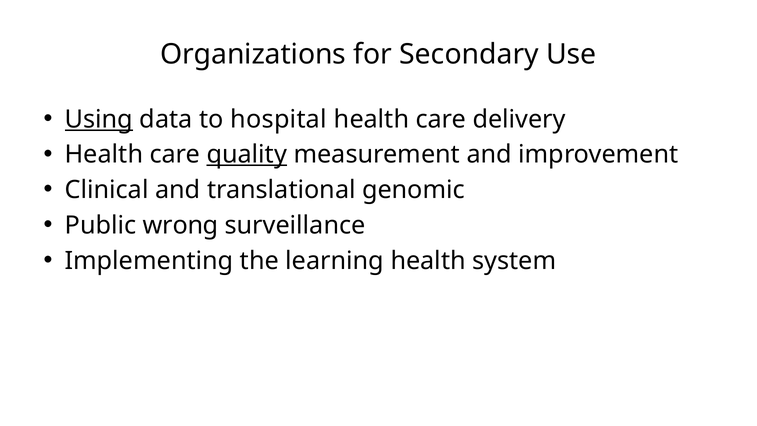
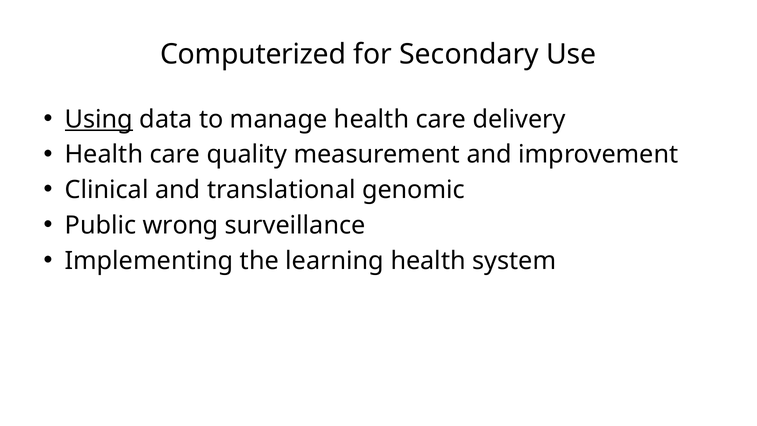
Organizations: Organizations -> Computerized
hospital: hospital -> manage
quality underline: present -> none
